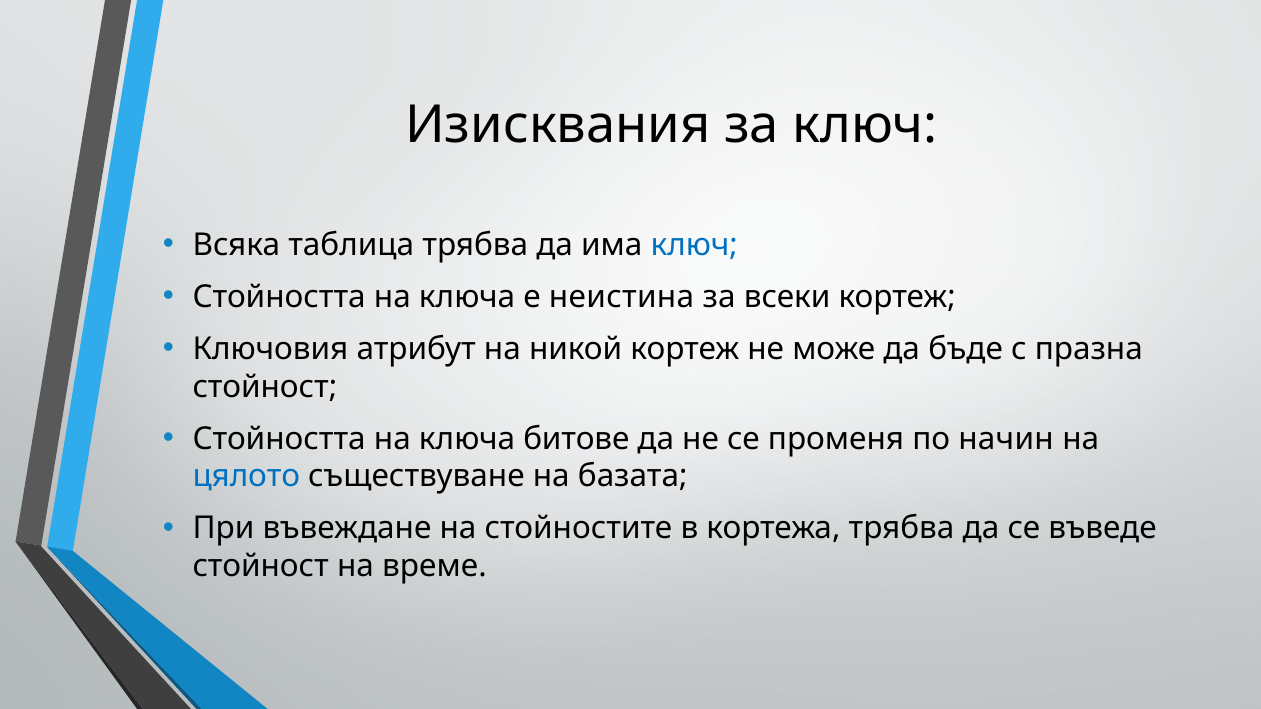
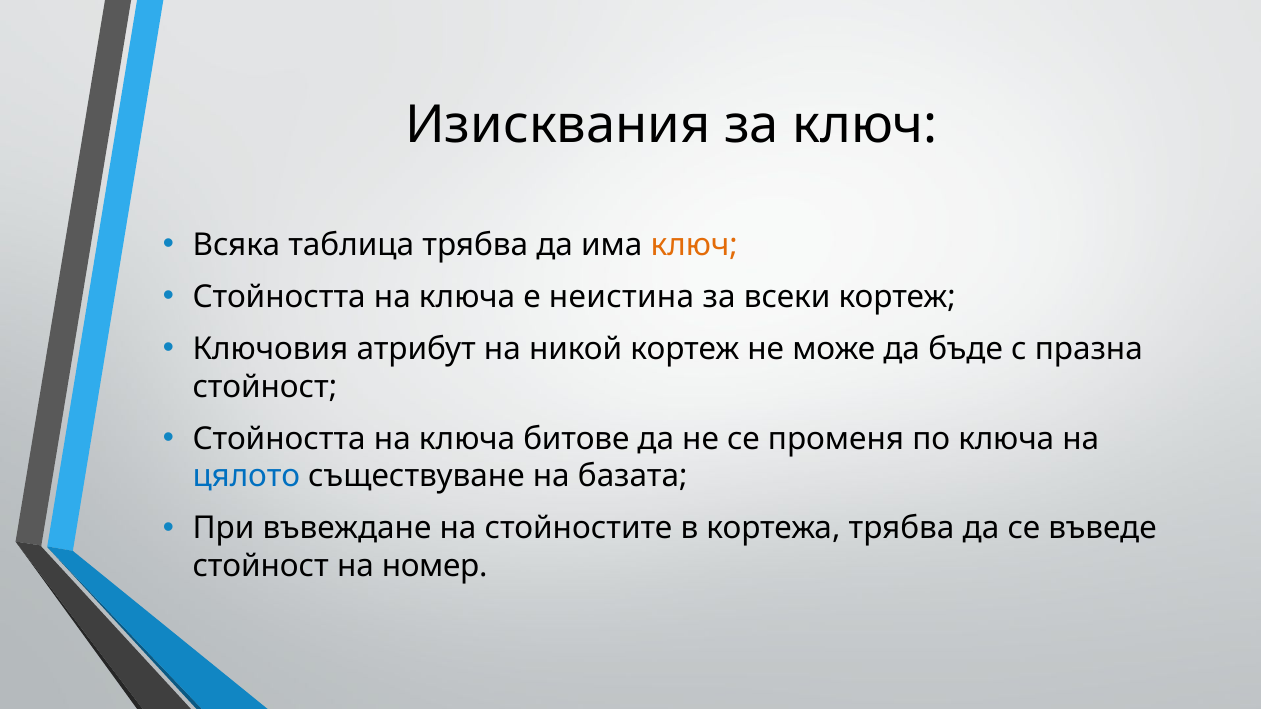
ключ at (694, 245) colour: blue -> orange
по начин: начин -> ключа
време: време -> номер
